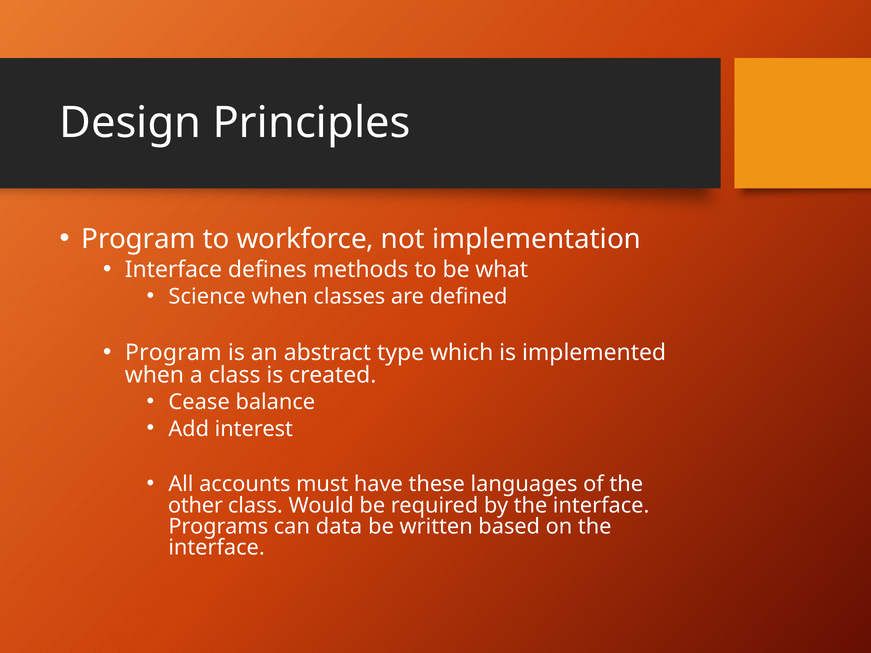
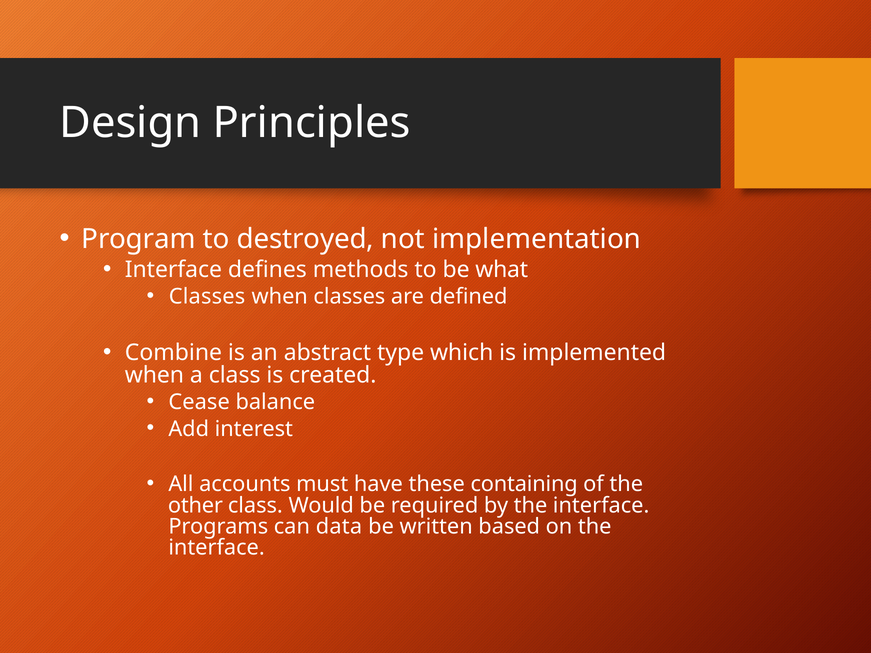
workforce: workforce -> destroyed
Science at (207, 297): Science -> Classes
Program at (173, 353): Program -> Combine
languages: languages -> containing
